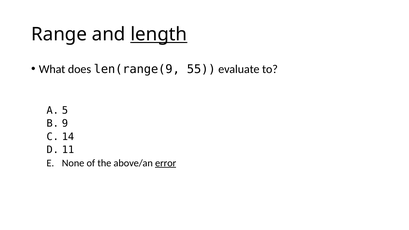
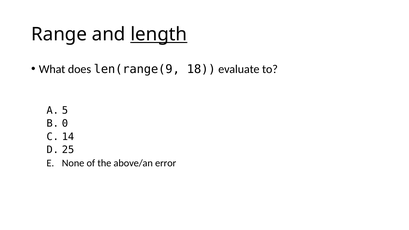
55: 55 -> 18
9: 9 -> 0
11: 11 -> 25
error underline: present -> none
